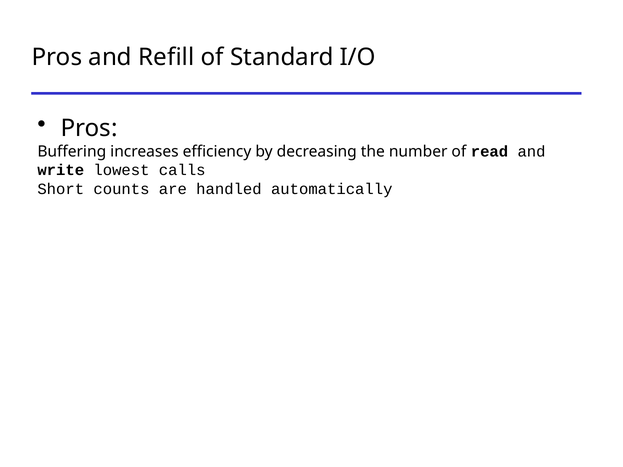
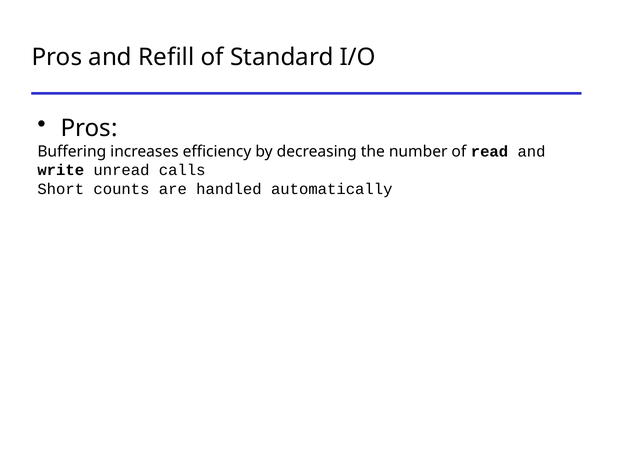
lowest: lowest -> unread
